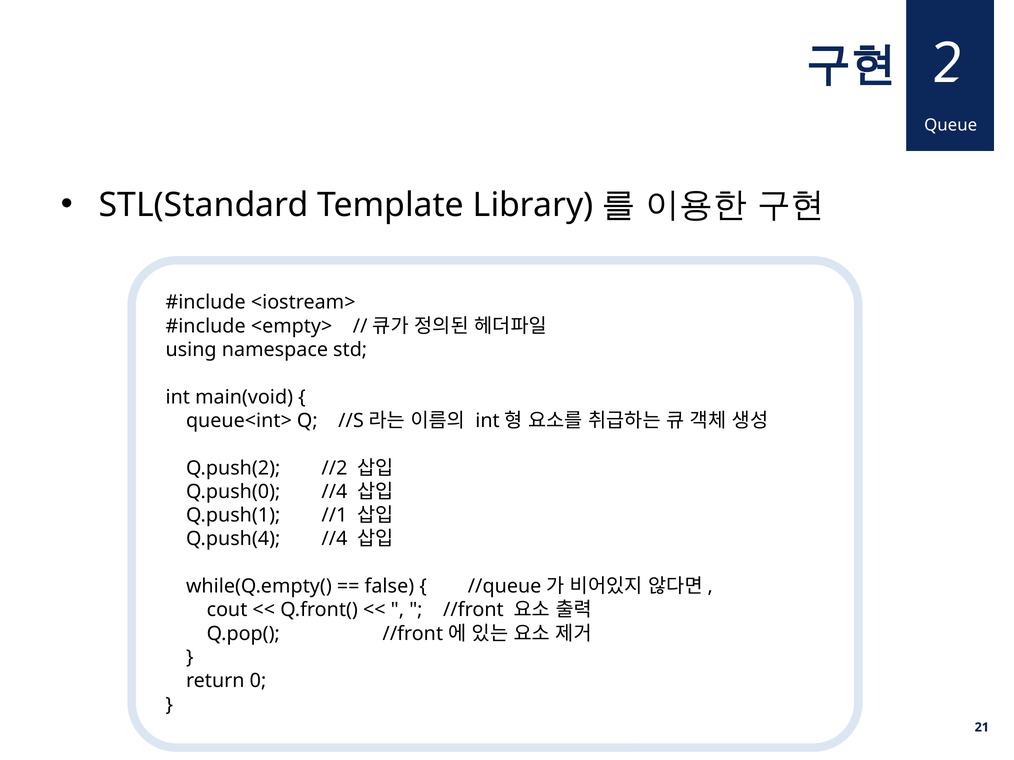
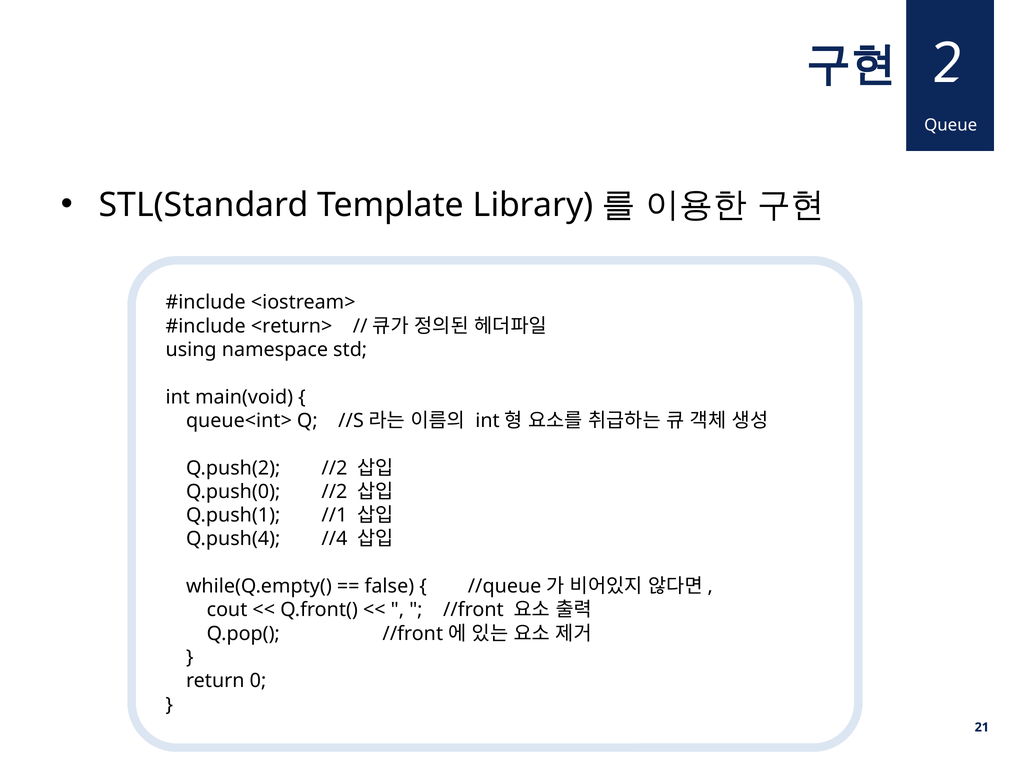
<empty>: <empty> -> <return>
Q.push(0 //4: //4 -> //2
